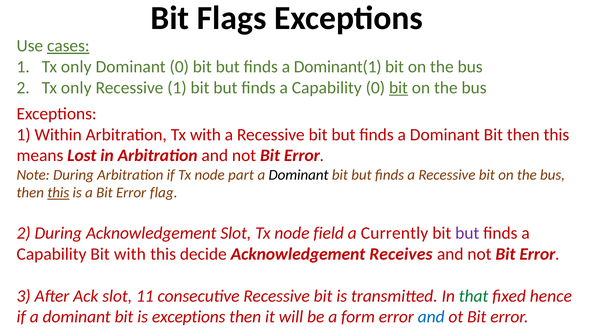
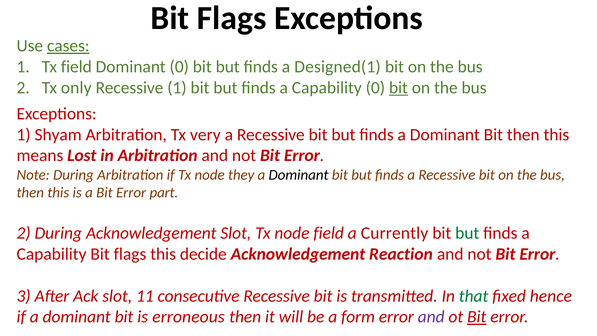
1 Tx only: only -> field
Dominant(1: Dominant(1 -> Designed(1
Within: Within -> Shyam
Tx with: with -> very
part: part -> they
this at (58, 193) underline: present -> none
flag: flag -> part
but at (467, 233) colour: purple -> green
with at (130, 254): with -> flags
Receives: Receives -> Reaction
is exceptions: exceptions -> erroneous
and at (431, 317) colour: blue -> purple
Bit at (477, 317) underline: none -> present
